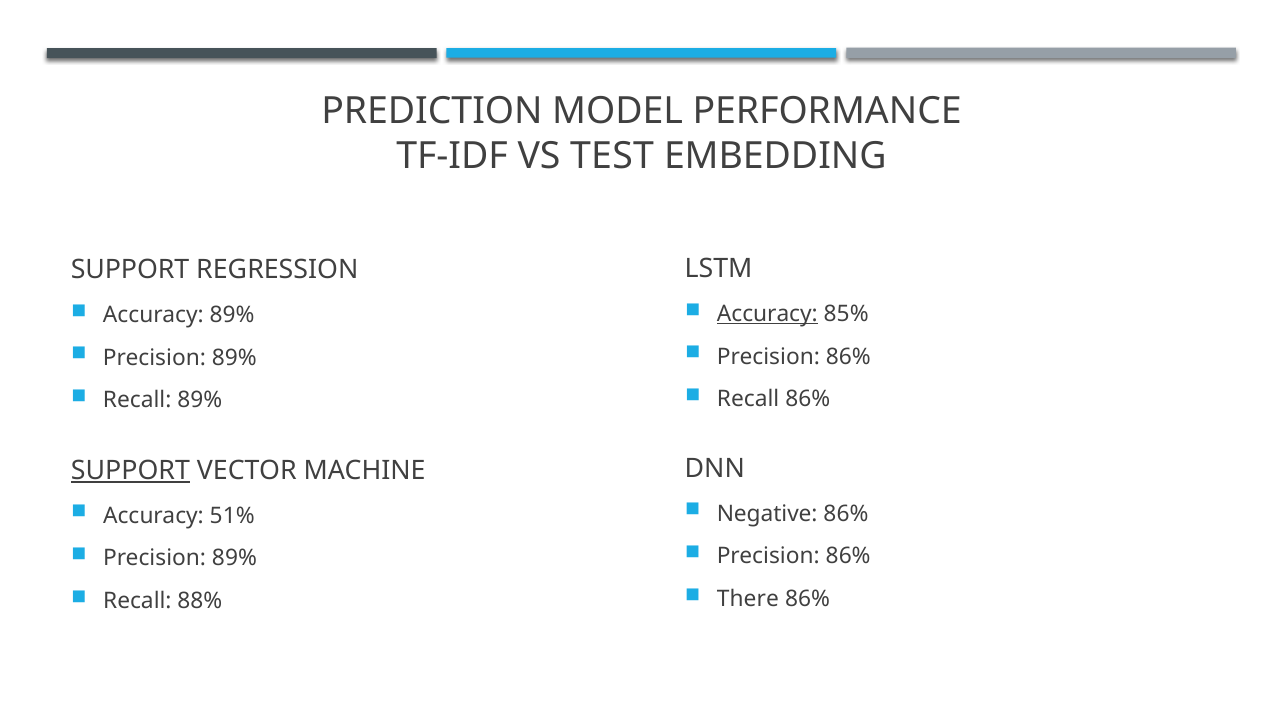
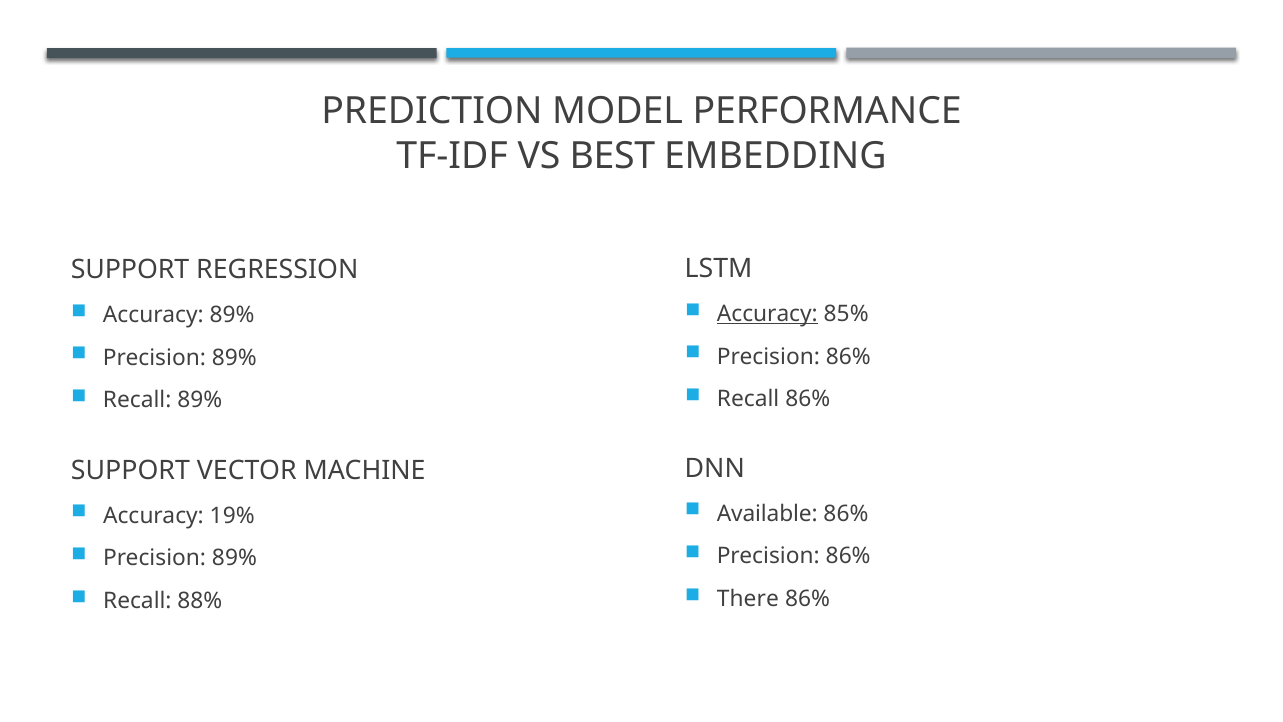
TEST: TEST -> BEST
SUPPORT at (130, 470) underline: present -> none
Negative: Negative -> Available
51%: 51% -> 19%
